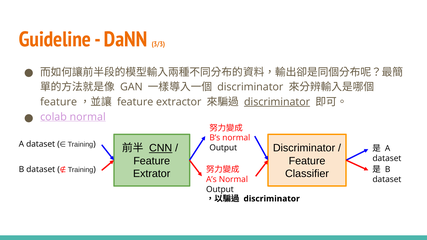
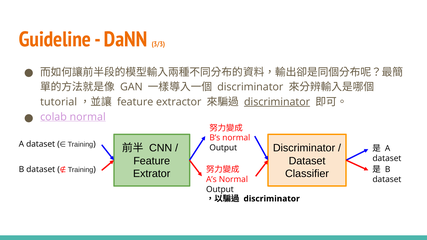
feature at (59, 102): feature -> tutorial
CNN underline: present -> none
Feature at (307, 161): Feature -> Dataset
